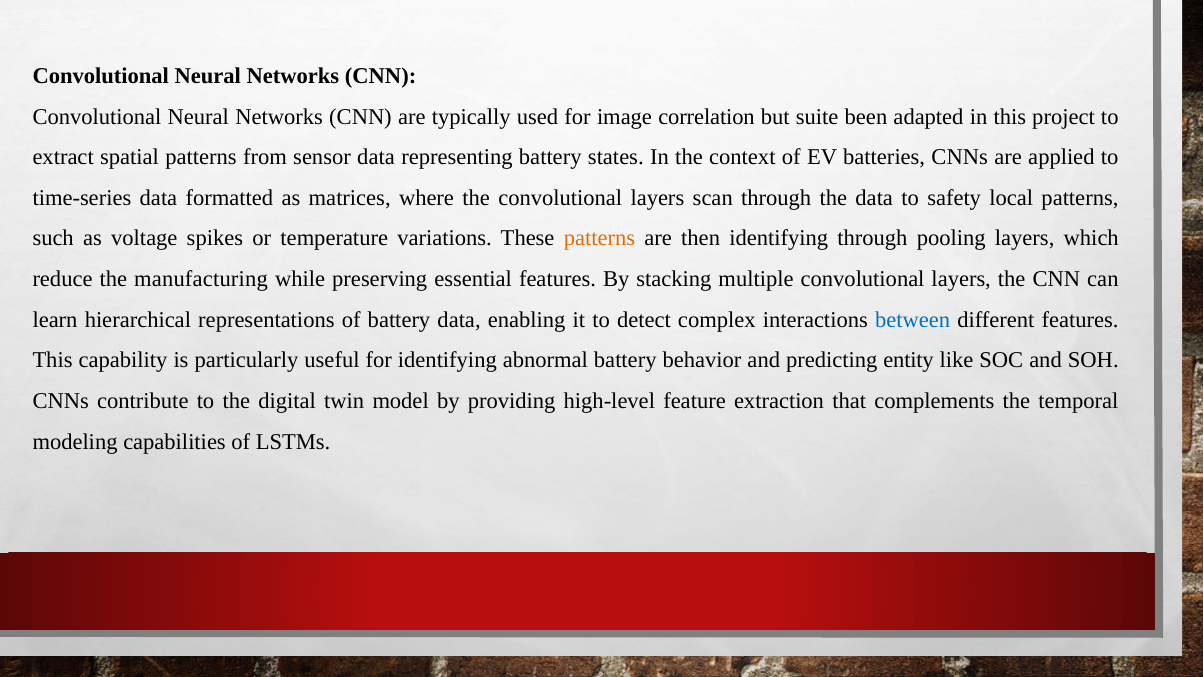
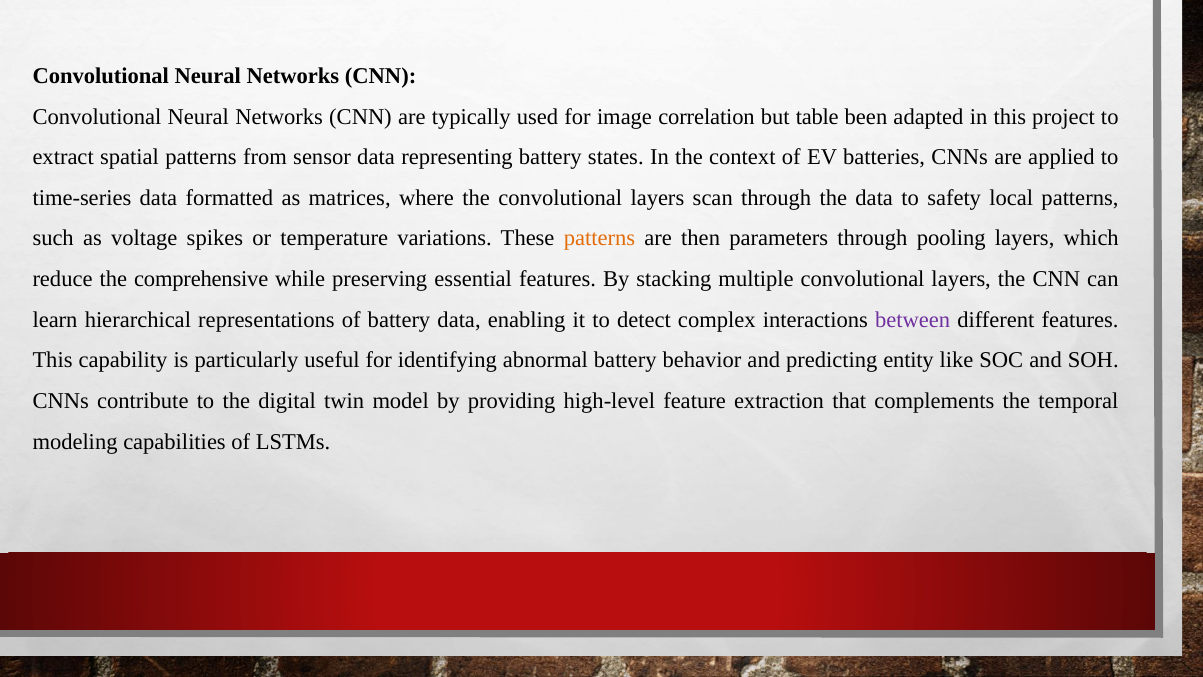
suite: suite -> table
then identifying: identifying -> parameters
manufacturing: manufacturing -> comprehensive
between colour: blue -> purple
